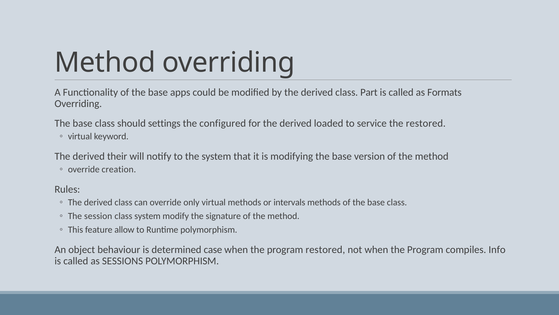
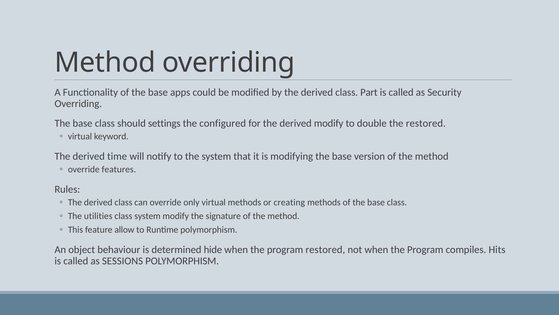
Formats: Formats -> Security
derived loaded: loaded -> modify
service: service -> double
their: their -> time
creation: creation -> features
intervals: intervals -> creating
session: session -> utilities
case: case -> hide
Info: Info -> Hits
